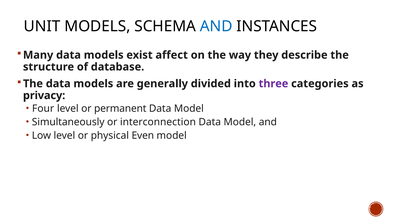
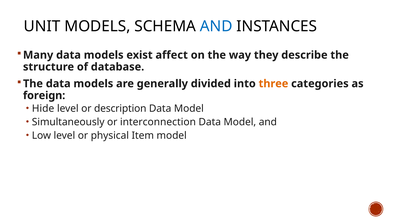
three colour: purple -> orange
privacy: privacy -> foreign
Four: Four -> Hide
permanent: permanent -> description
Even: Even -> Item
